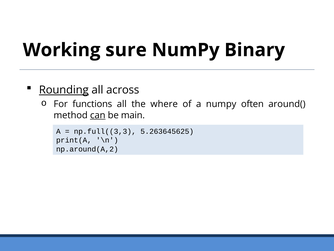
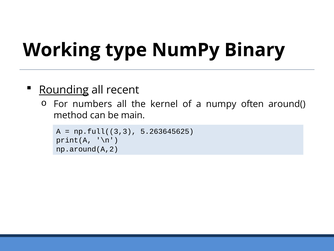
sure: sure -> type
across: across -> recent
functions: functions -> numbers
where: where -> kernel
can underline: present -> none
